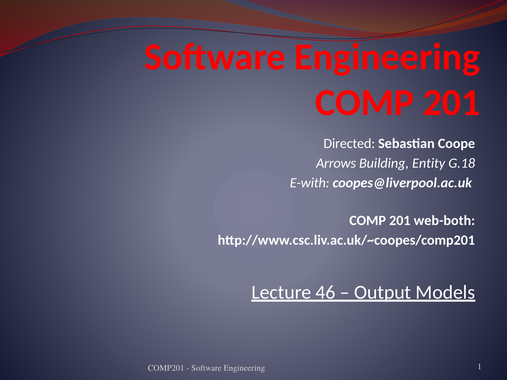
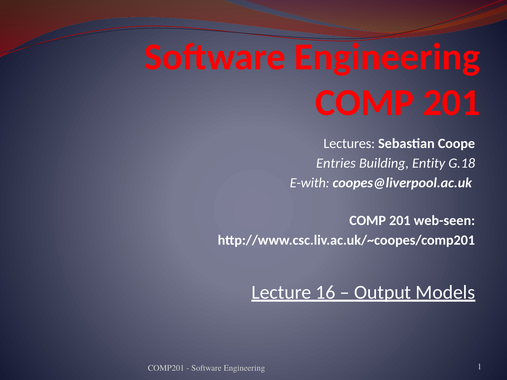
Directed: Directed -> Lectures
Arrows: Arrows -> Entries
web-both: web-both -> web-seen
46: 46 -> 16
